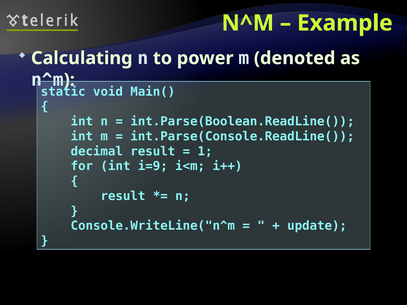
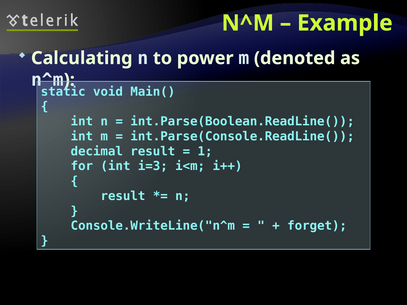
i=9: i=9 -> i=3
update: update -> forget
